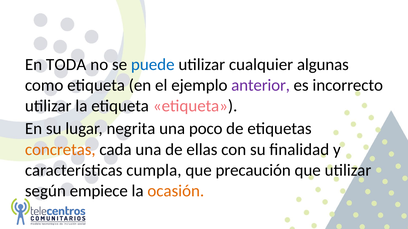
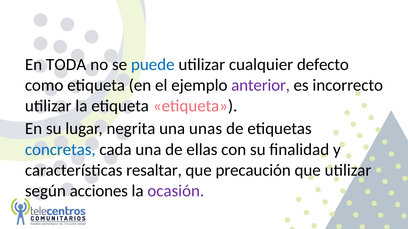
algunas: algunas -> defecto
poco: poco -> unas
concretas colour: orange -> blue
cumpla: cumpla -> resaltar
empiece: empiece -> acciones
ocasión colour: orange -> purple
